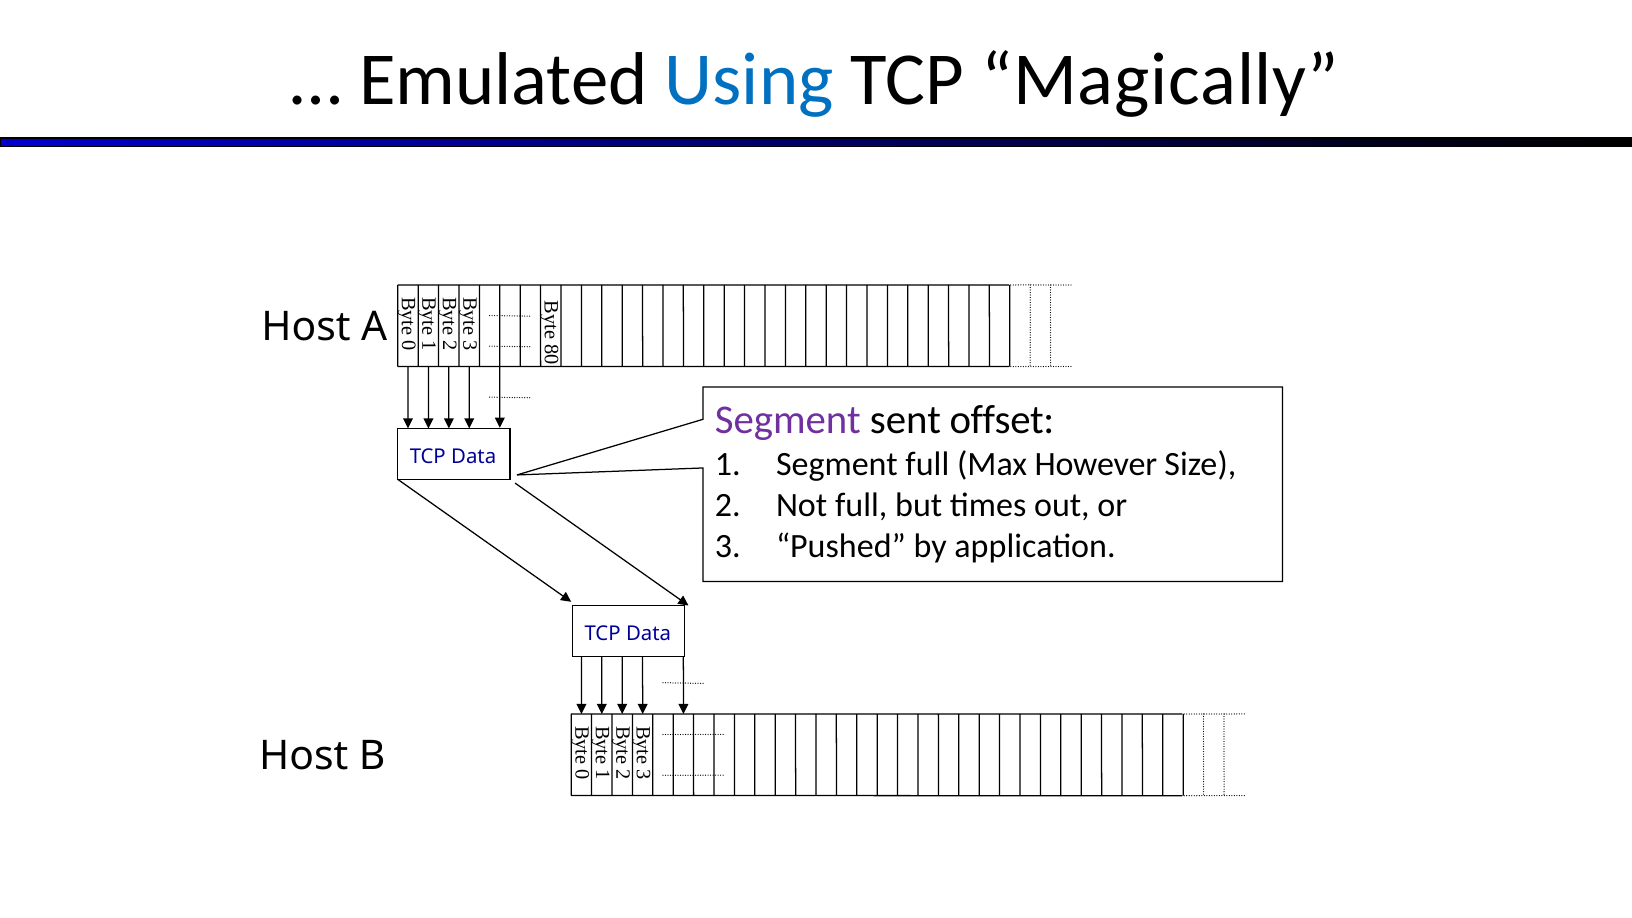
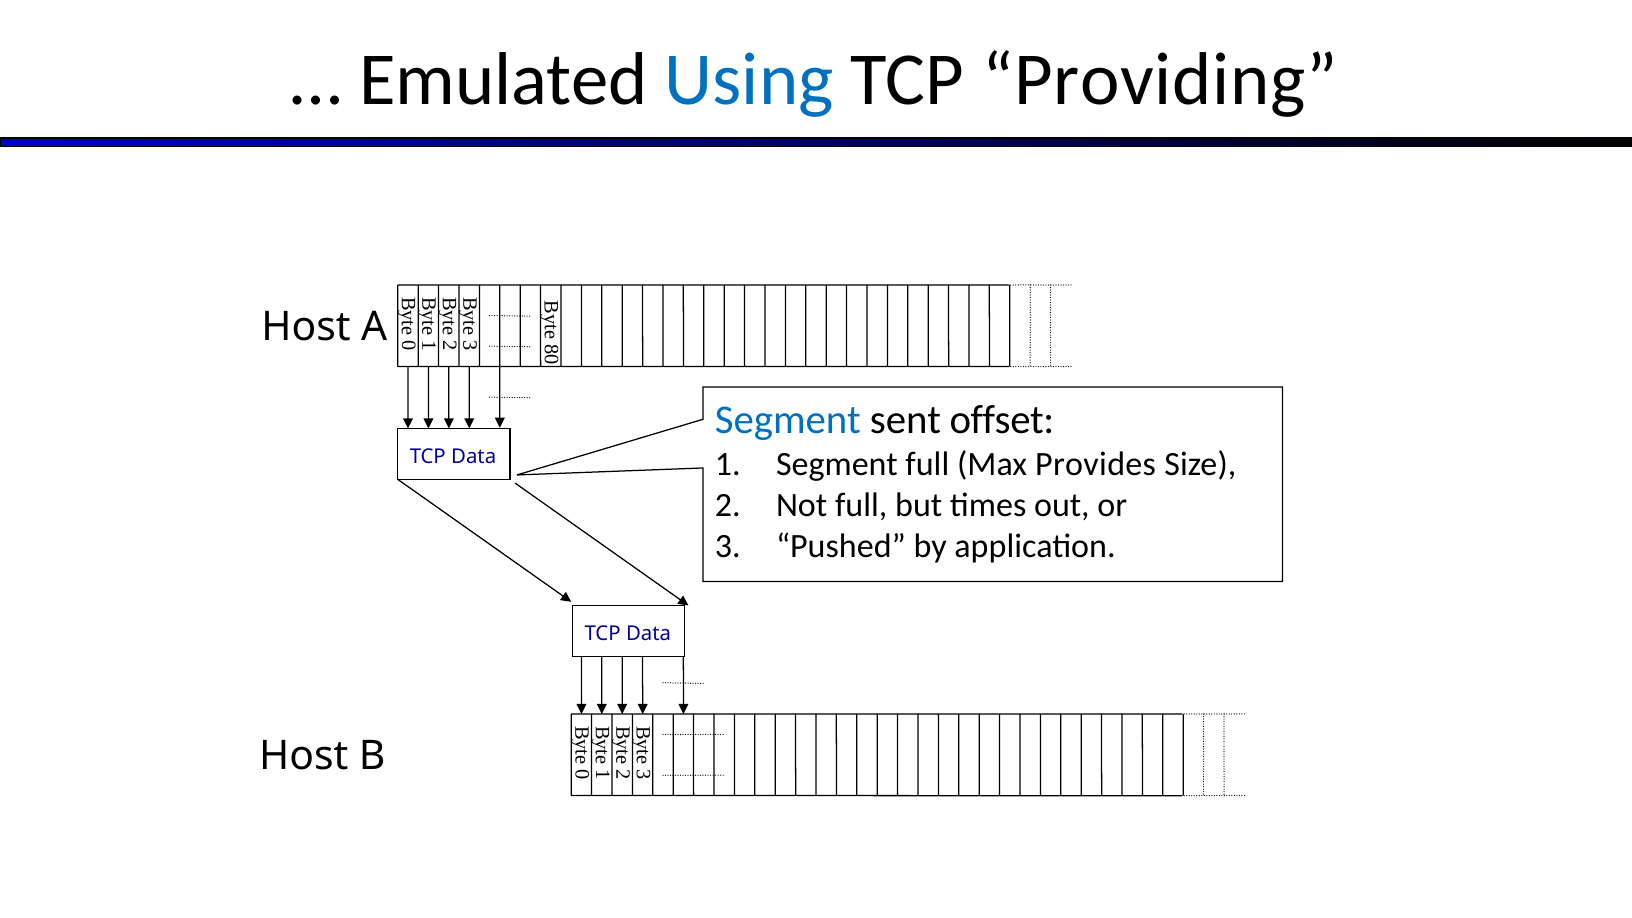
Magically: Magically -> Providing
Segment at (788, 420) colour: purple -> blue
However: However -> Provides
